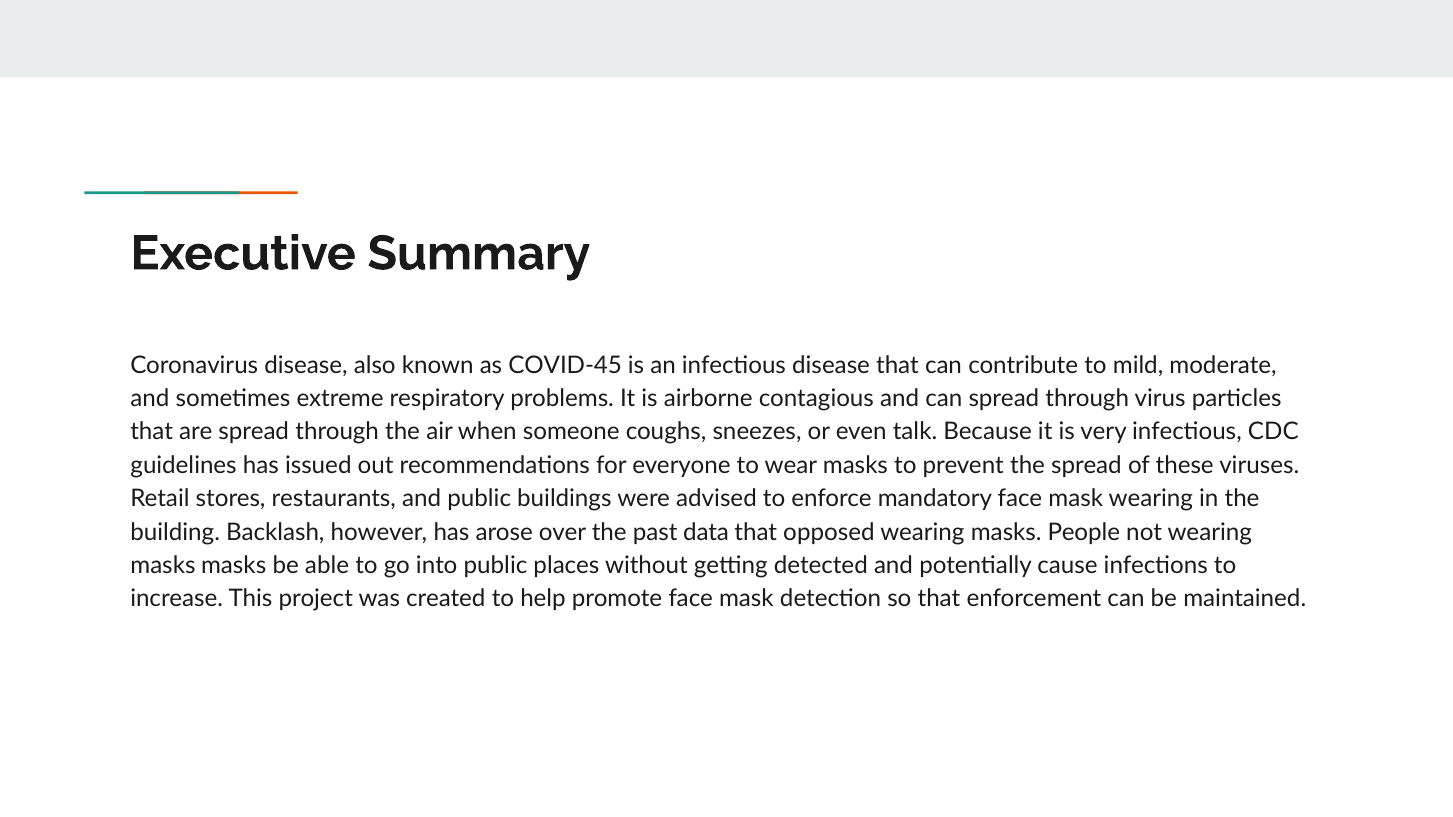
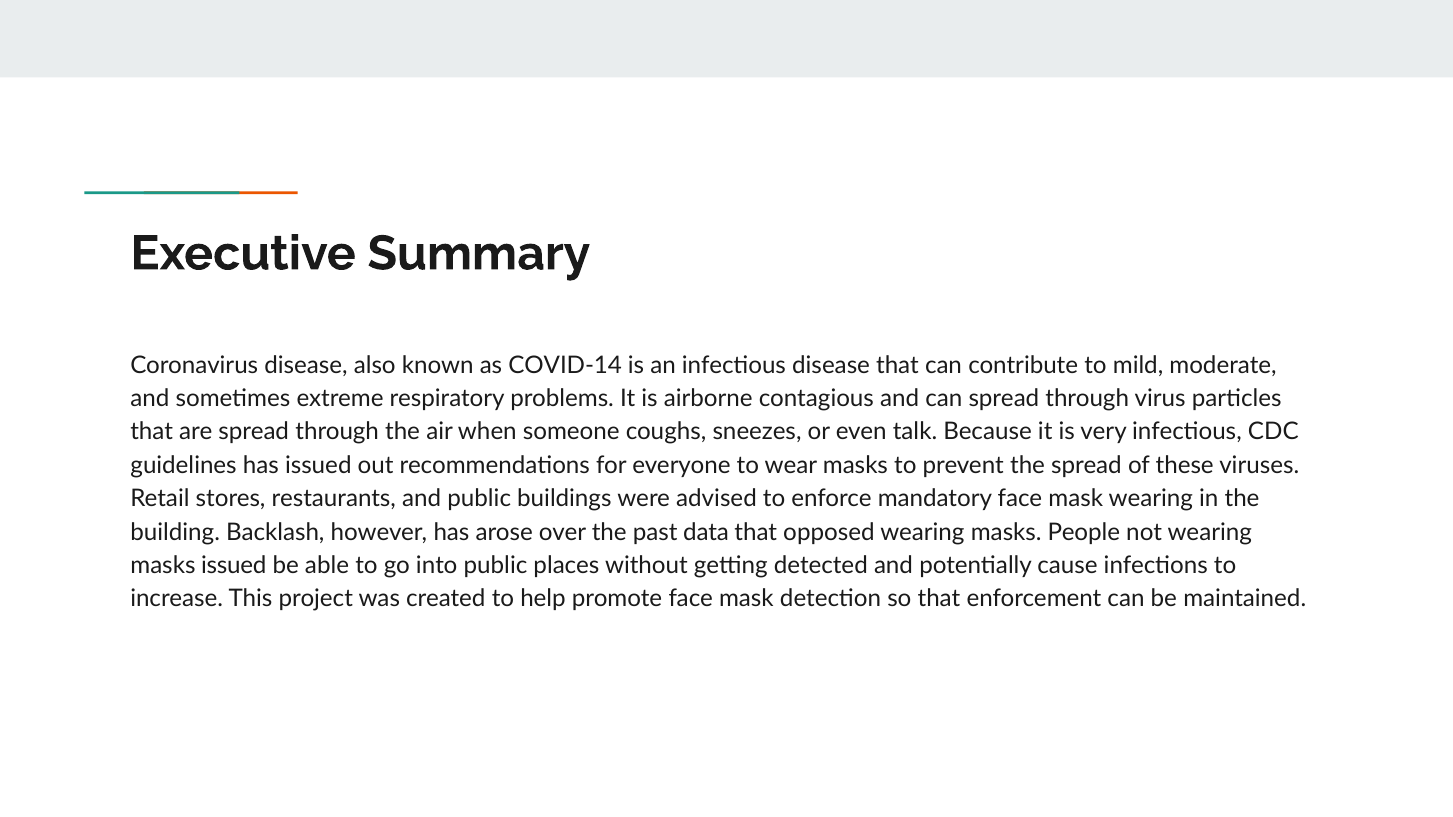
COVID-45: COVID-45 -> COVID-14
masks masks: masks -> issued
